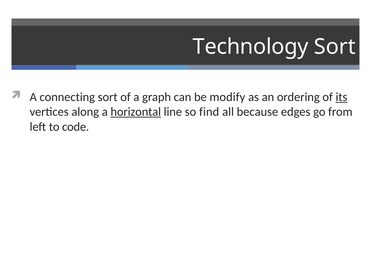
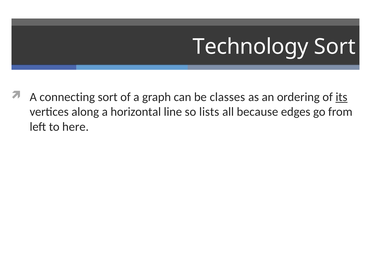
modify: modify -> classes
horizontal underline: present -> none
find: find -> lists
code: code -> here
